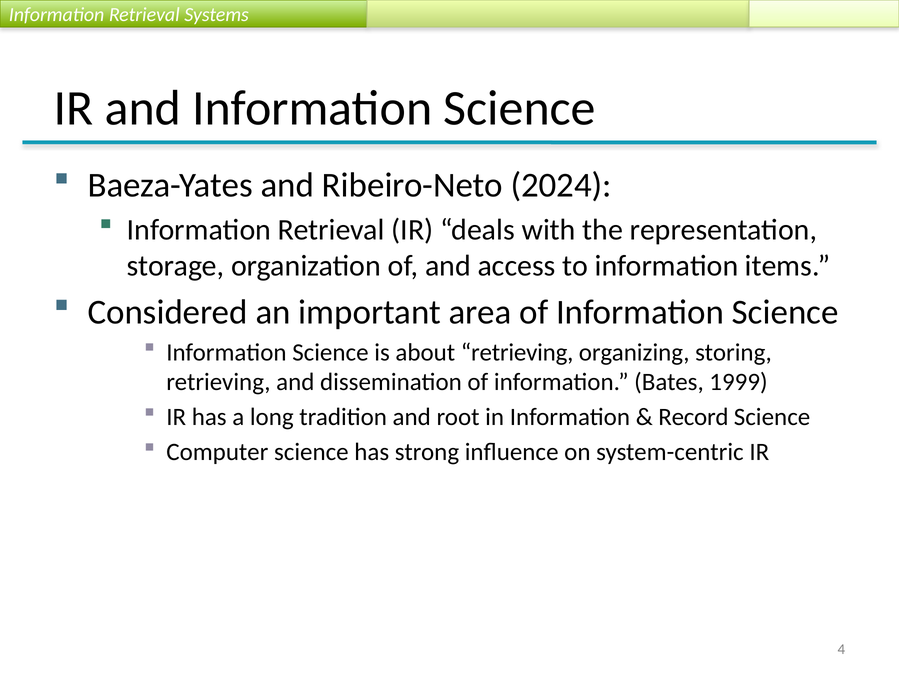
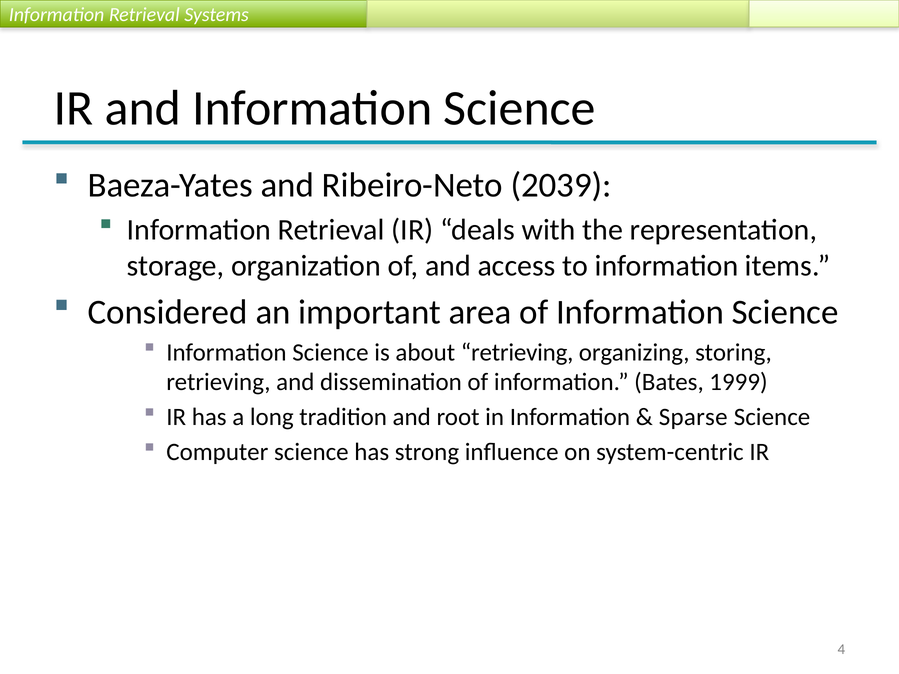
2024: 2024 -> 2039
Record: Record -> Sparse
